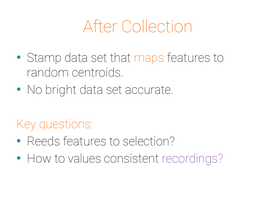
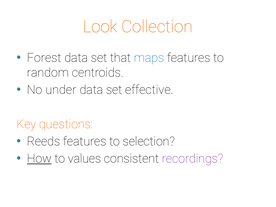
After: After -> Look
Stamp: Stamp -> Forest
maps colour: orange -> blue
bright: bright -> under
accurate: accurate -> effective
How underline: none -> present
